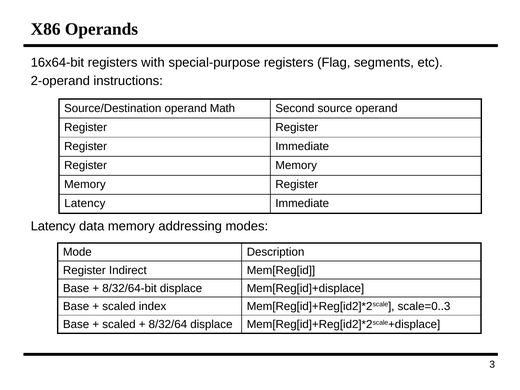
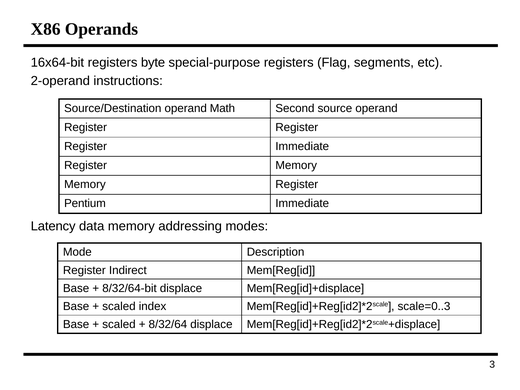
with: with -> byte
Latency at (85, 203): Latency -> Pentium
